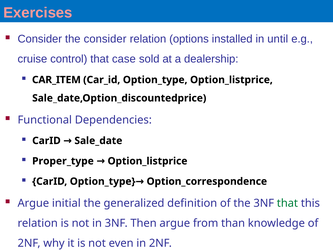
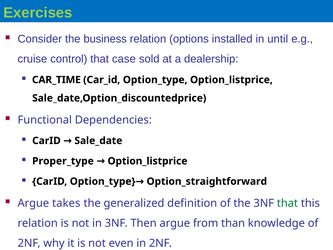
Exercises colour: pink -> light green
the consider: consider -> business
CAR_ITEM: CAR_ITEM -> CAR_TIME
Option_correspondence: Option_correspondence -> Option_straightforward
initial: initial -> takes
